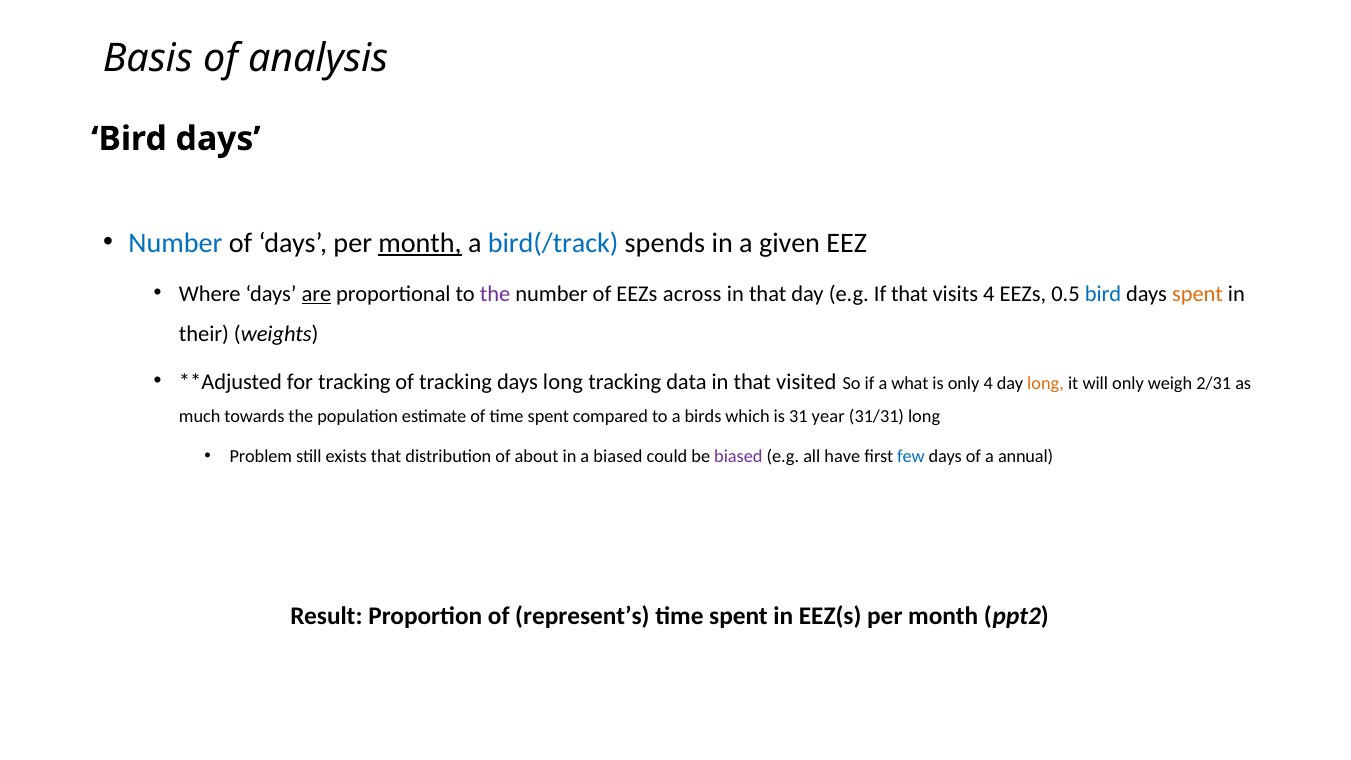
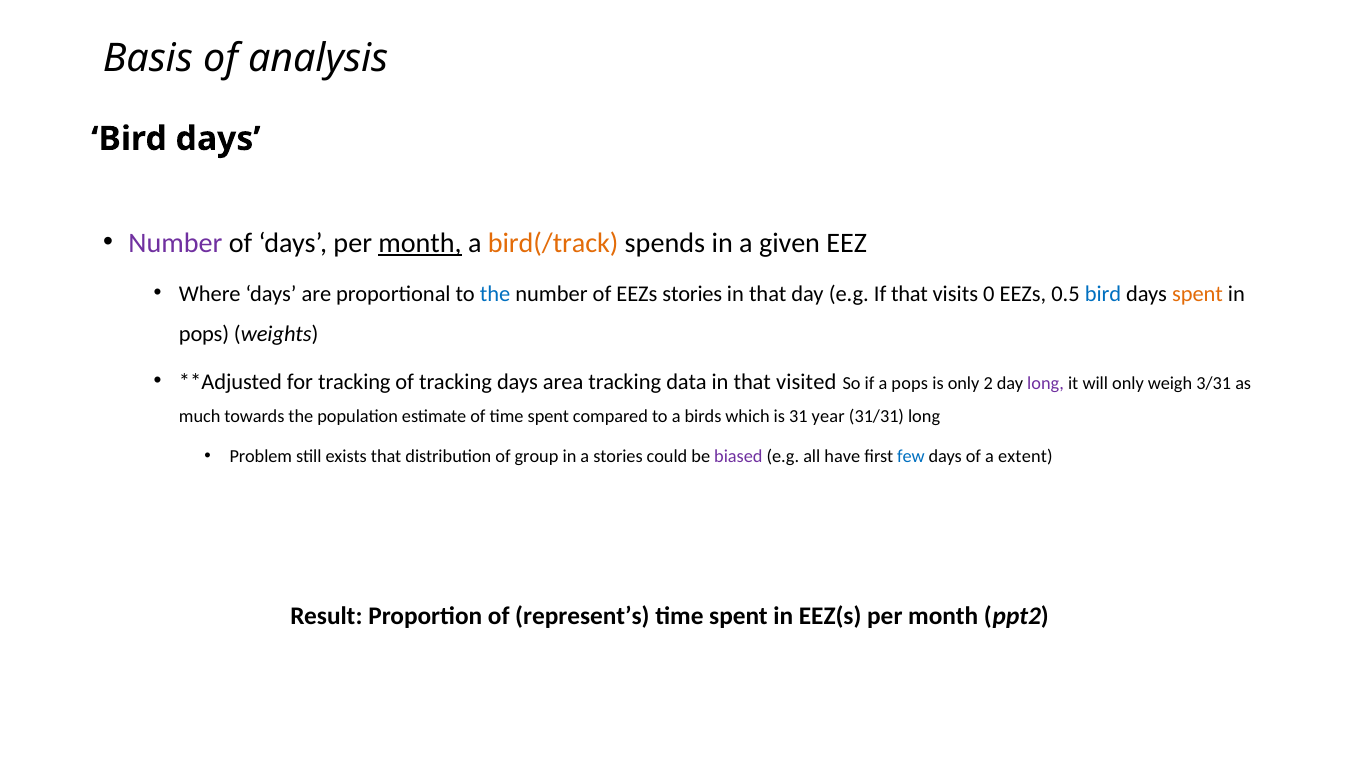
Number at (175, 243) colour: blue -> purple
bird(/track colour: blue -> orange
are underline: present -> none
the at (495, 294) colour: purple -> blue
EEZs across: across -> stories
visits 4: 4 -> 0
their at (204, 334): their -> pops
days long: long -> area
a what: what -> pops
only 4: 4 -> 2
long at (1046, 383) colour: orange -> purple
2/31: 2/31 -> 3/31
about: about -> group
a biased: biased -> stories
annual: annual -> extent
